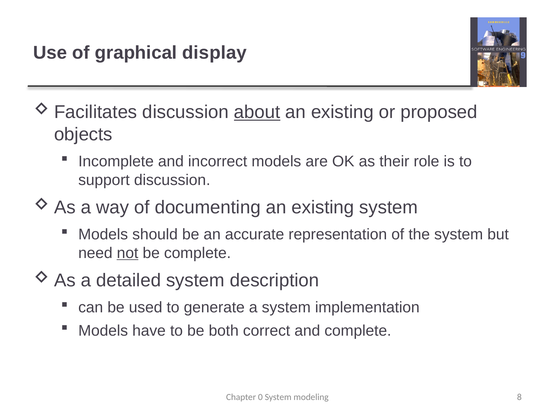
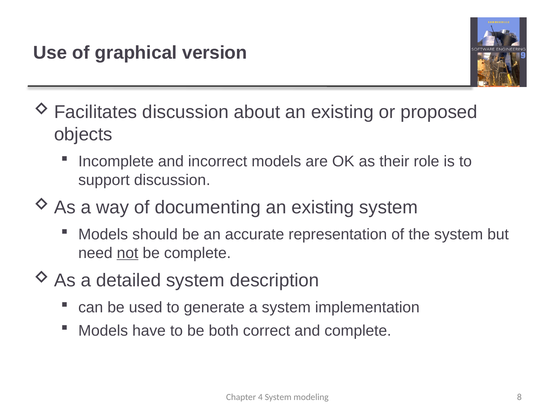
display: display -> version
about underline: present -> none
0: 0 -> 4
